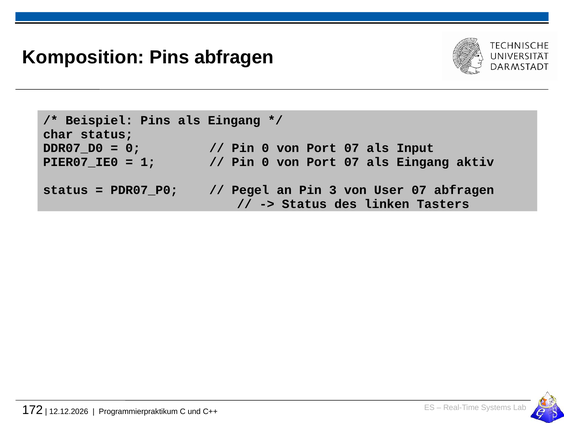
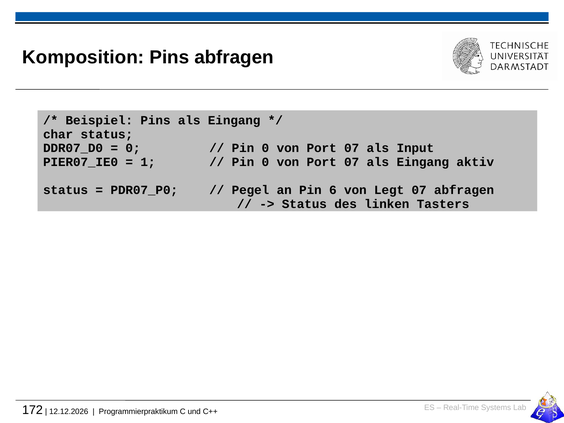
3: 3 -> 6
User: User -> Legt
